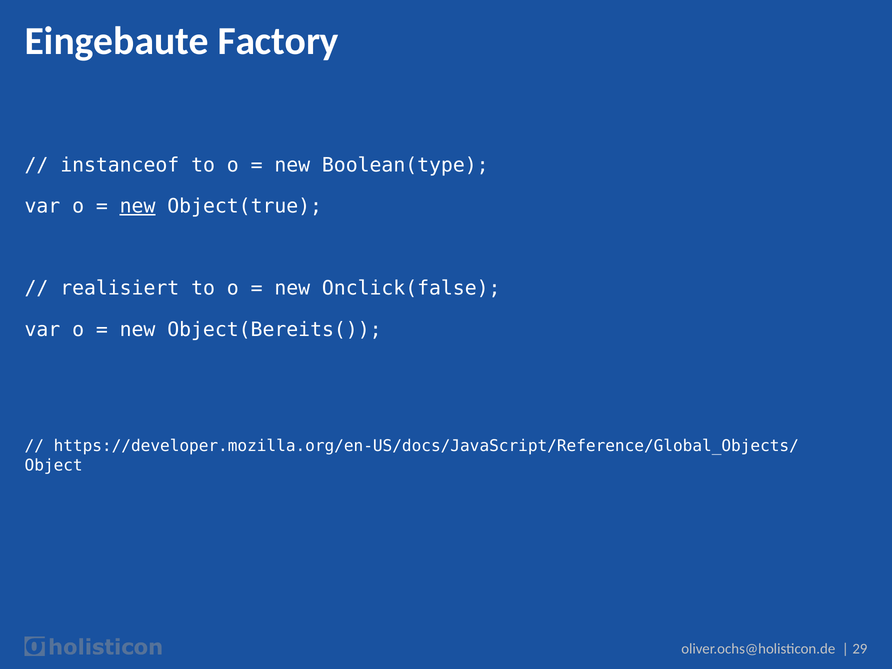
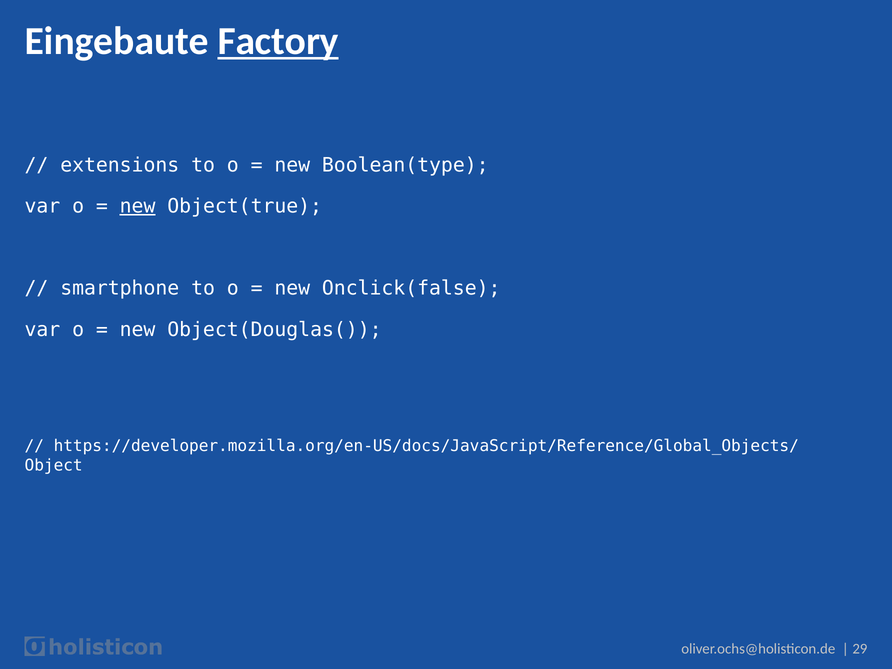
Factory underline: none -> present
instanceof: instanceof -> extensions
realisiert: realisiert -> smartphone
Object(Bereits(: Object(Bereits( -> Object(Douglas(
